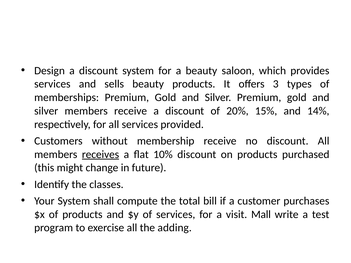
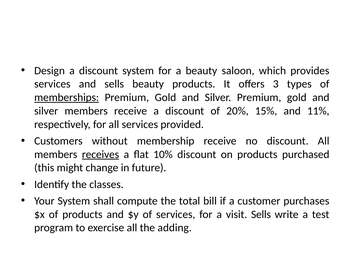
memberships underline: none -> present
14%: 14% -> 11%
visit Mall: Mall -> Sells
